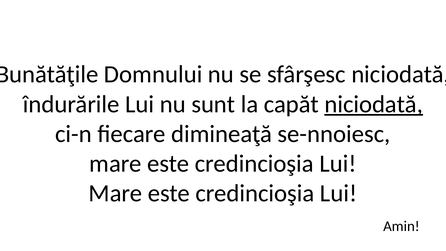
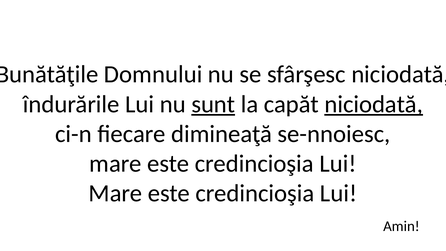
sunt underline: none -> present
